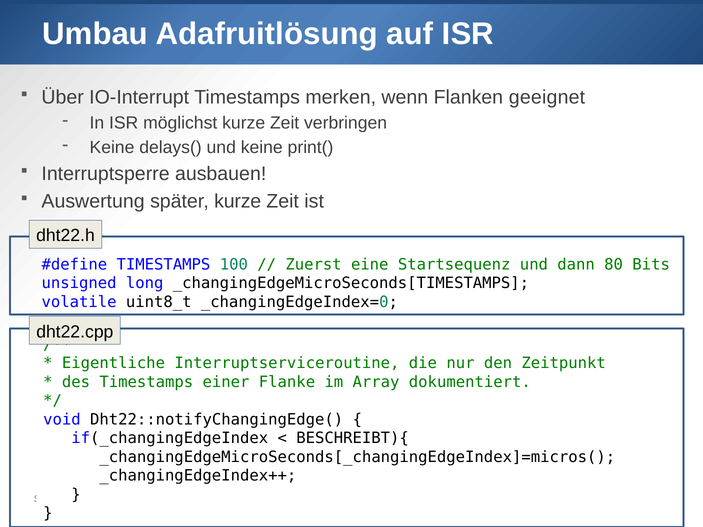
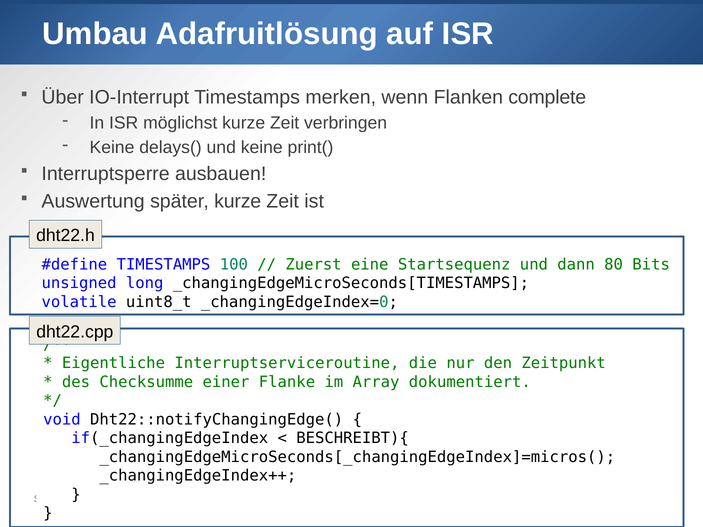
geeignet: geeignet -> complete
des Timestamps: Timestamps -> Checksumme
